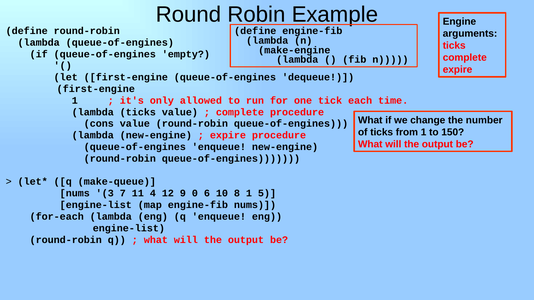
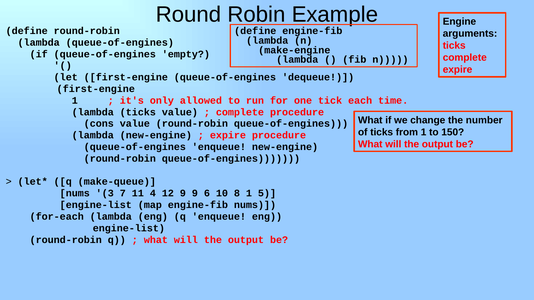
9 0: 0 -> 9
